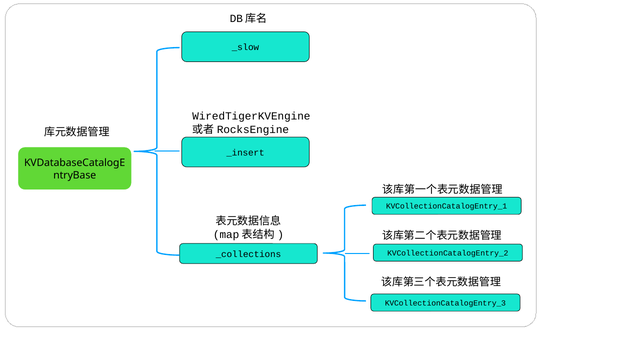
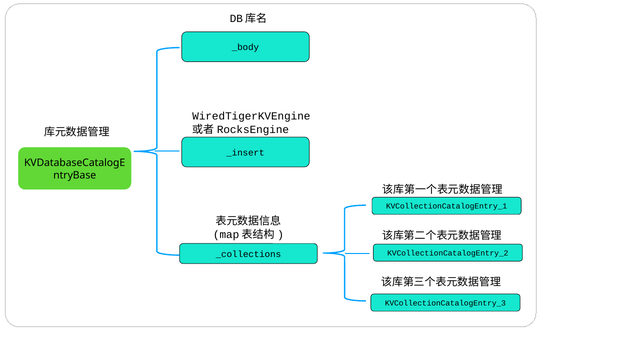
_slow: _slow -> _body
